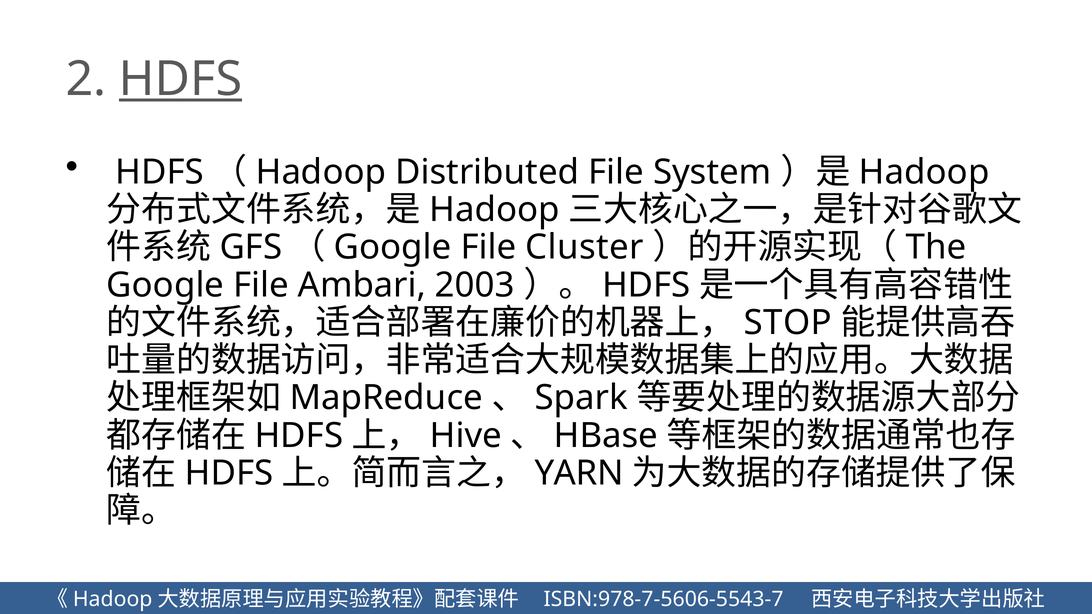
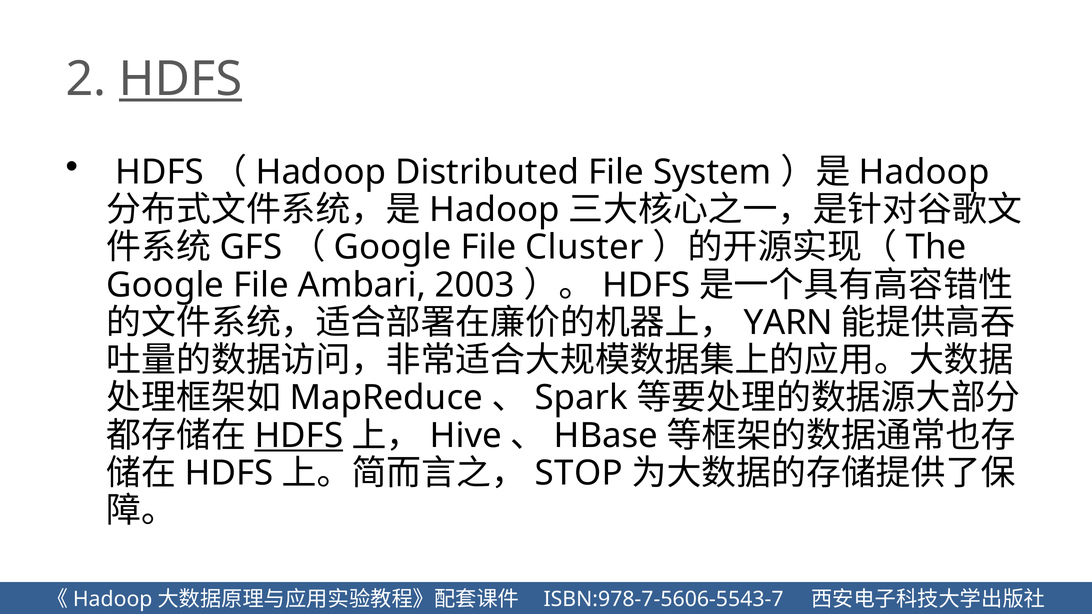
STOP: STOP -> YARN
HDFS at (299, 436) underline: none -> present
YARN: YARN -> STOP
